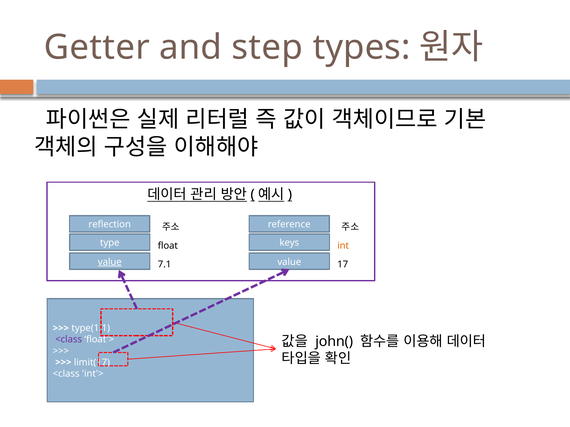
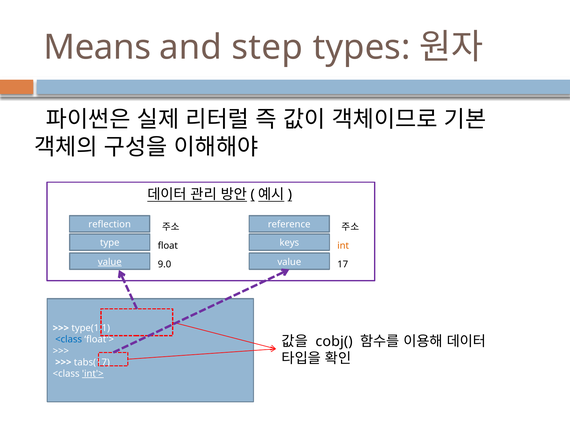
Getter: Getter -> Means
7.1: 7.1 -> 9.0
john(: john( -> cobj(
<class at (69, 340) colour: purple -> blue
limit(17: limit(17 -> tabs(17
int'> underline: none -> present
